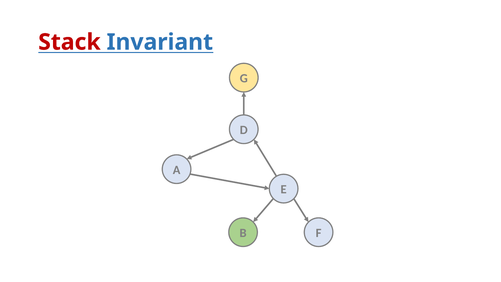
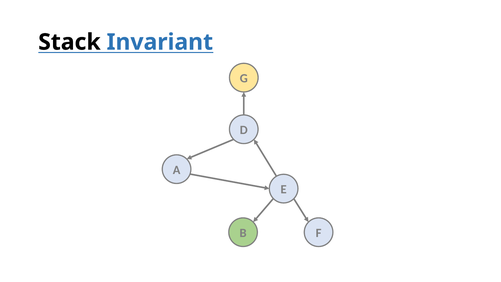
Stack colour: red -> black
